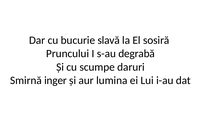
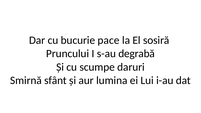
slavă: slavă -> pace
inger: inger -> sfânt
